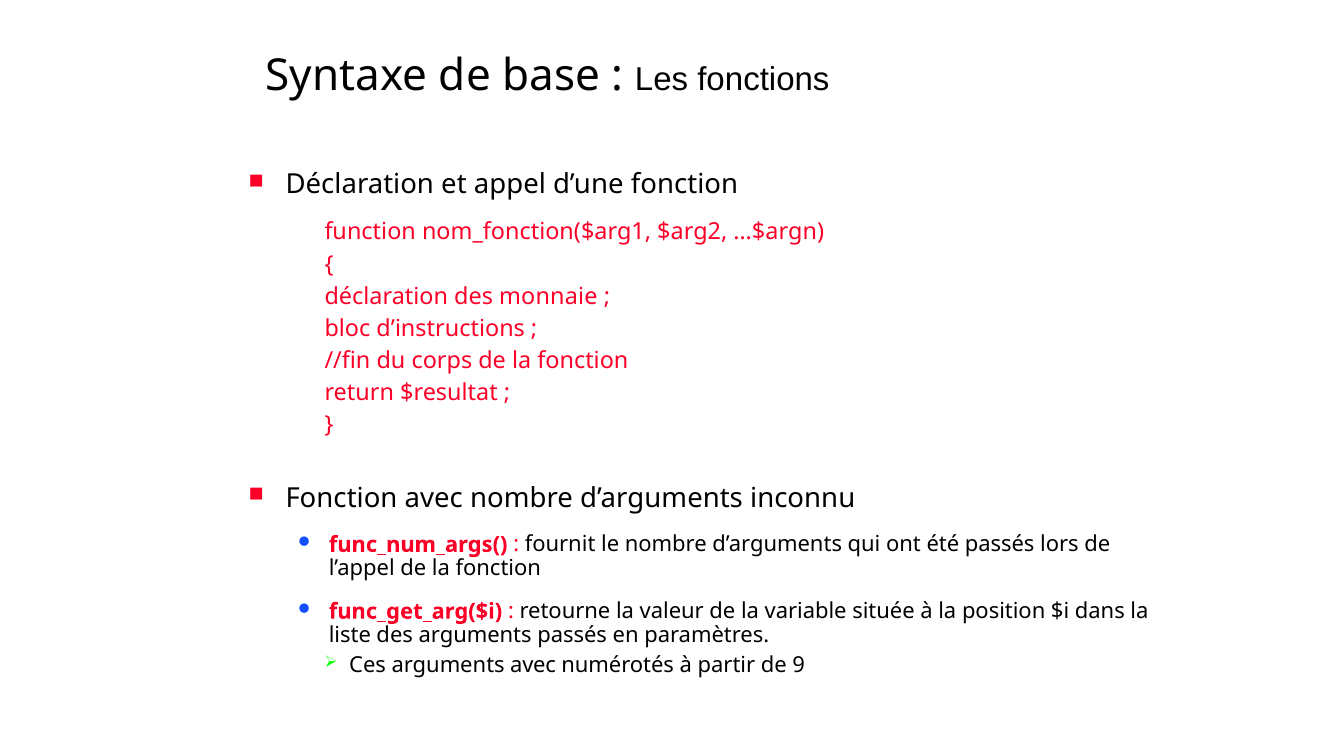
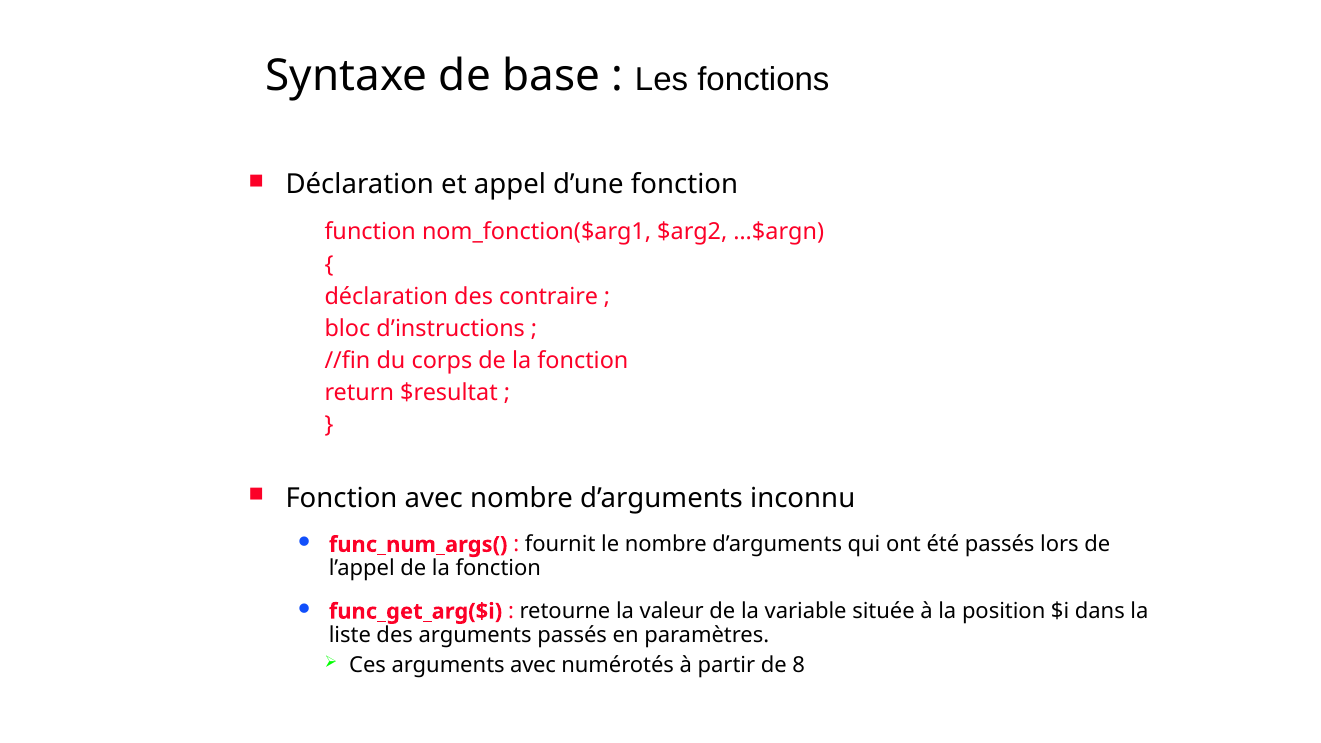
monnaie: monnaie -> contraire
9: 9 -> 8
